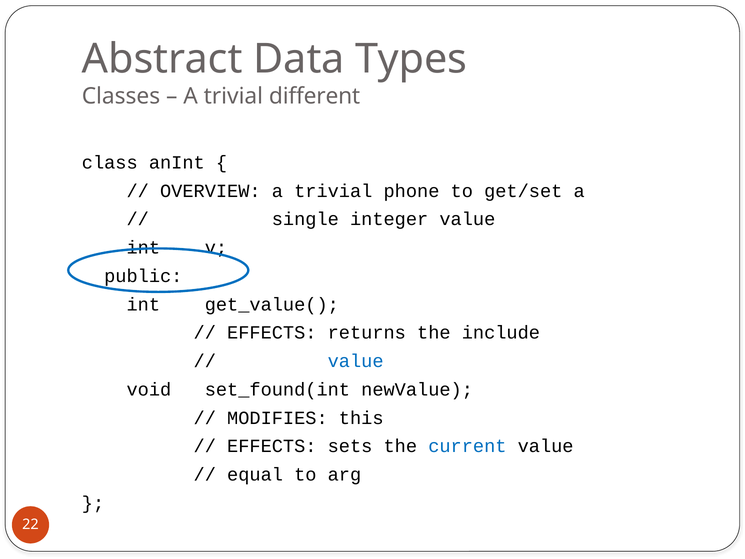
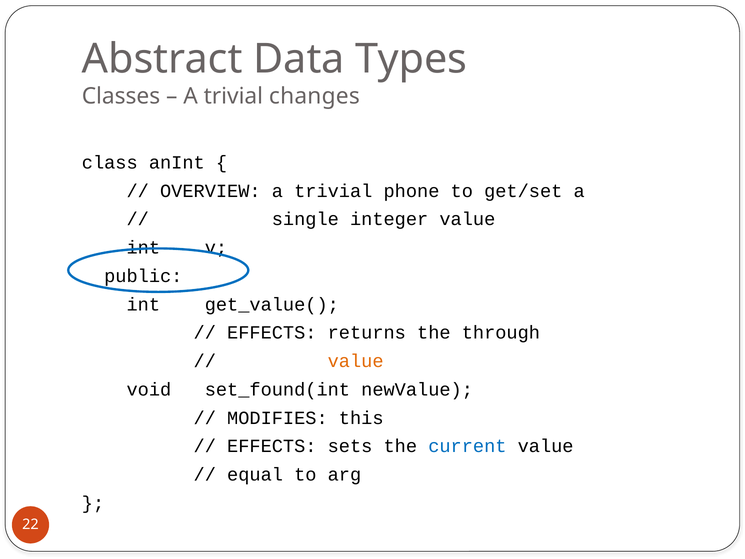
different: different -> changes
include: include -> through
value at (356, 361) colour: blue -> orange
